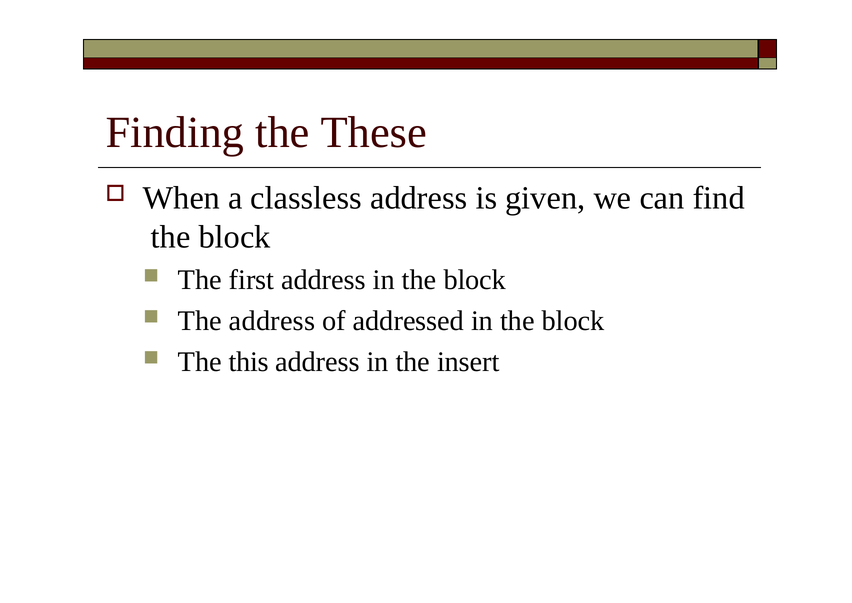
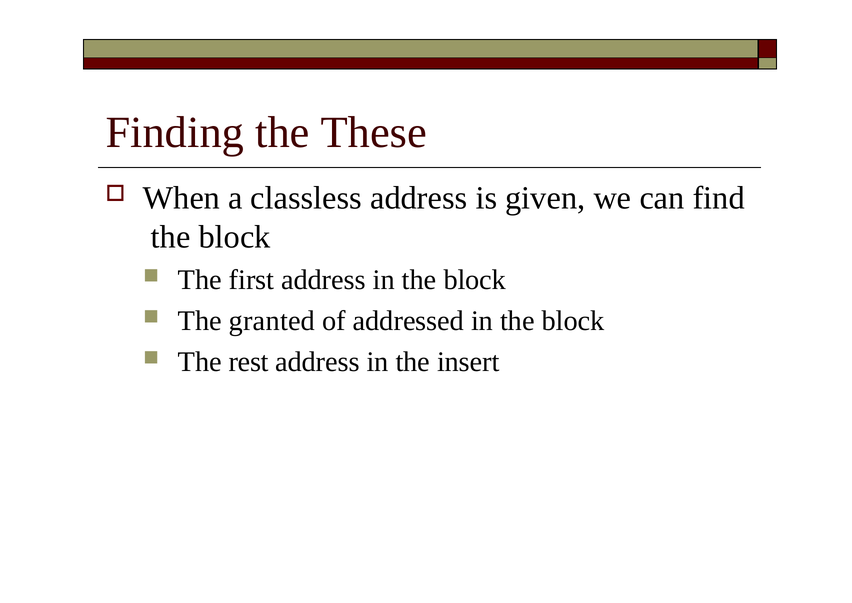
The address: address -> granted
this: this -> rest
